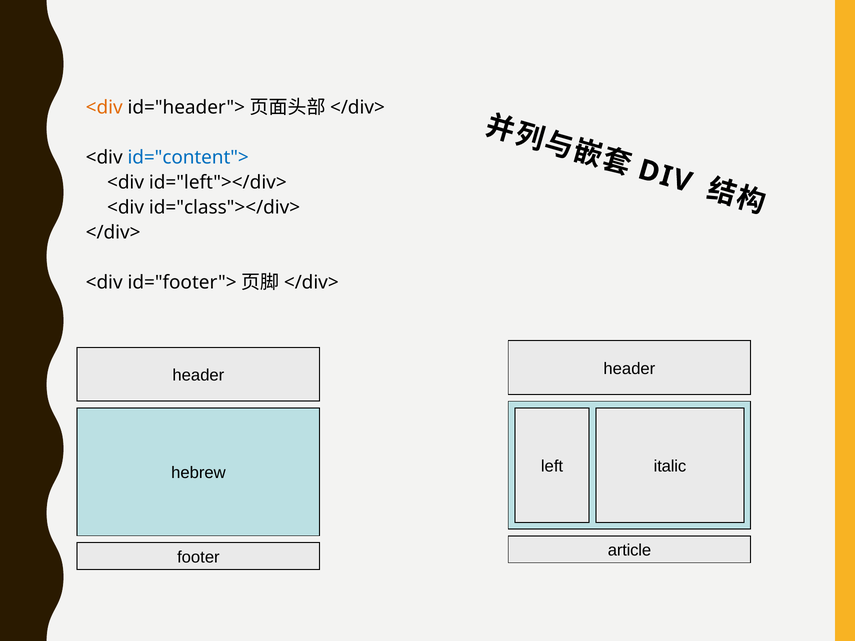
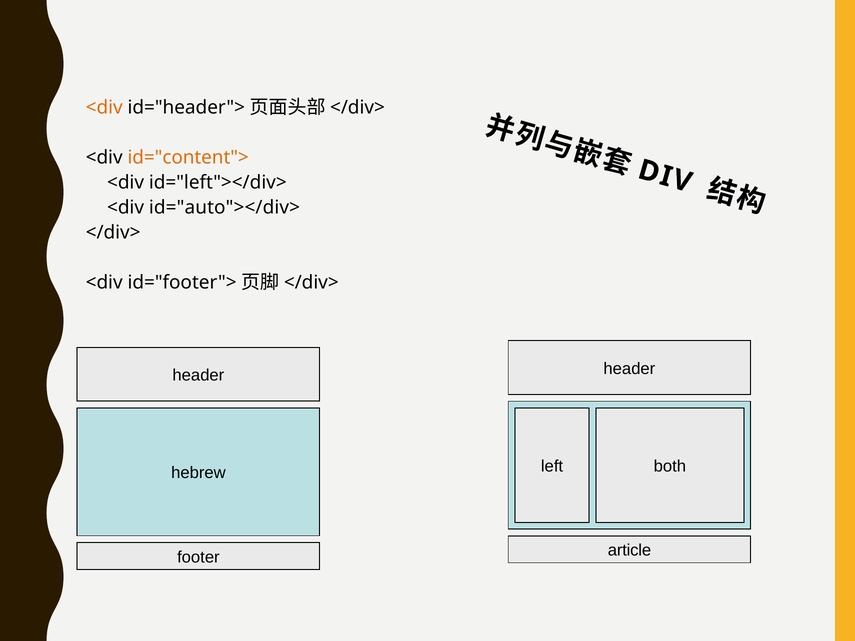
id="content"> colour: blue -> orange
id="class"></div>: id="class"></div> -> id="auto"></div>
italic: italic -> both
